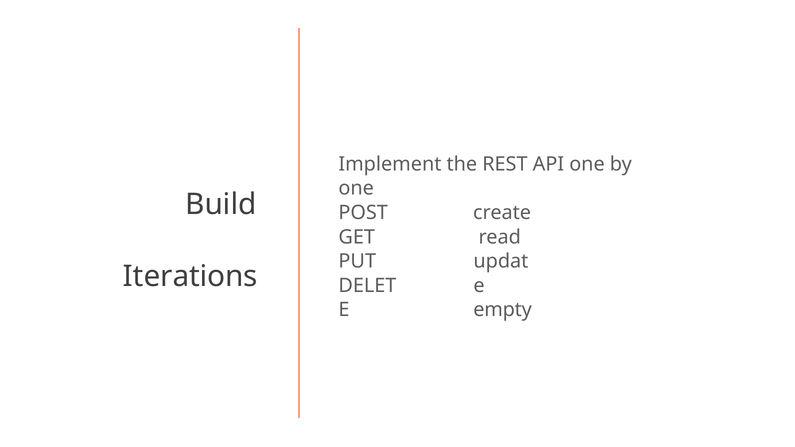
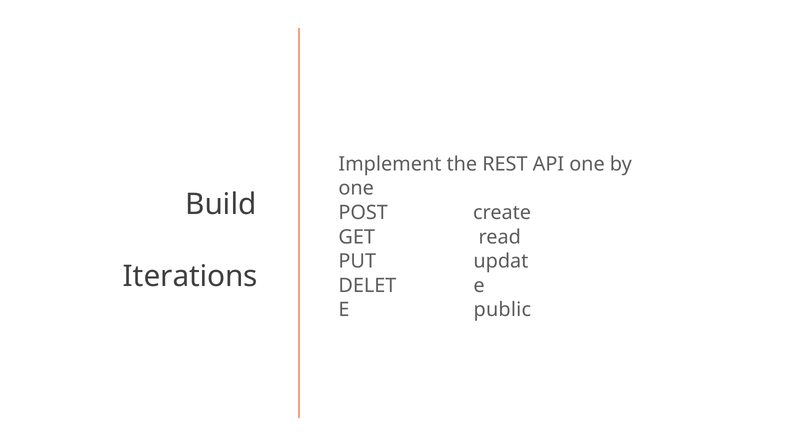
empty: empty -> public
